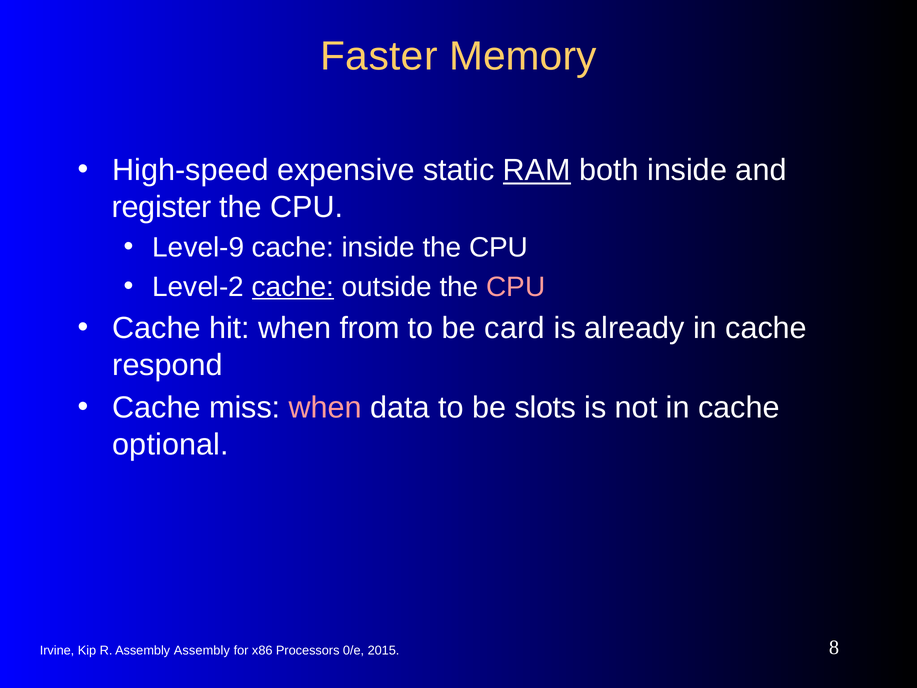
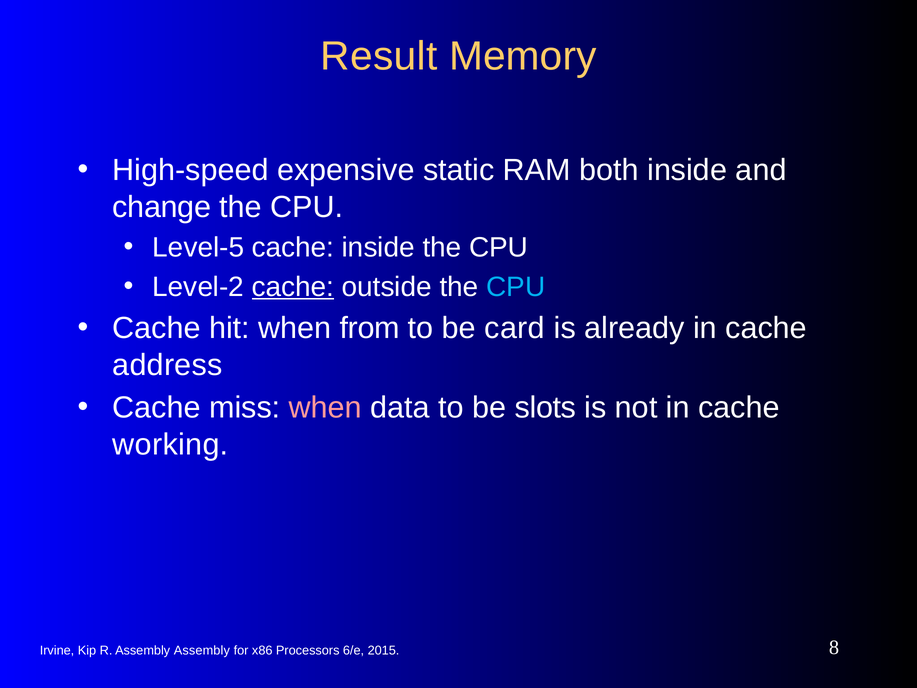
Faster: Faster -> Result
RAM underline: present -> none
register: register -> change
Level-9: Level-9 -> Level-5
CPU at (516, 287) colour: pink -> light blue
respond: respond -> address
optional: optional -> working
0/e: 0/e -> 6/e
